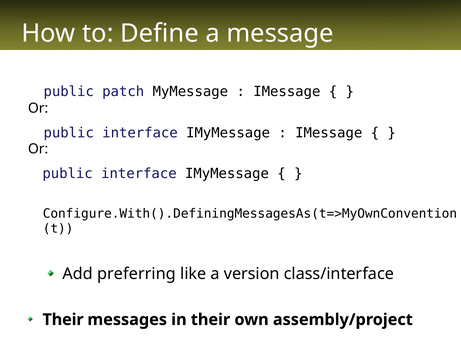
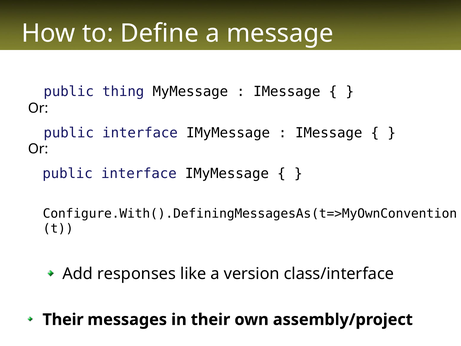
patch: patch -> thing
preferring: preferring -> responses
